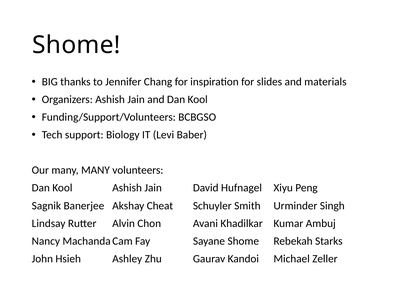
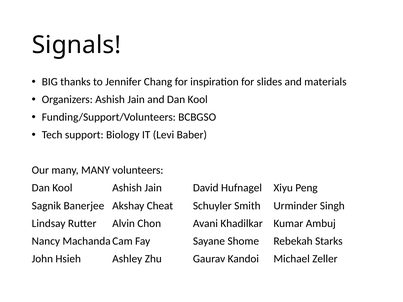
Shome at (76, 45): Shome -> Signals
